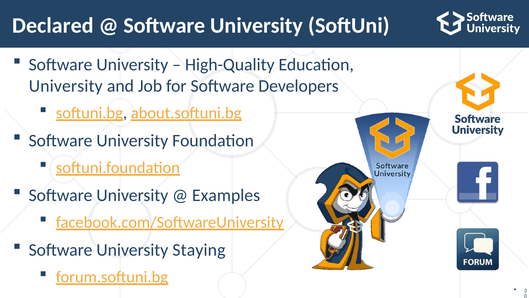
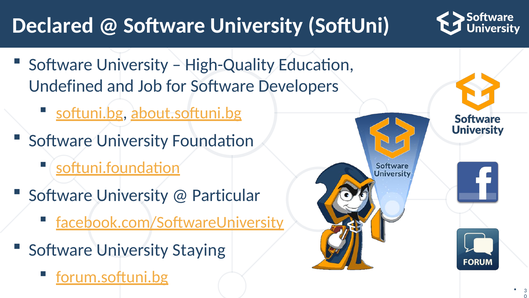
University at (66, 86): University -> Undefined
Examples: Examples -> Particular
